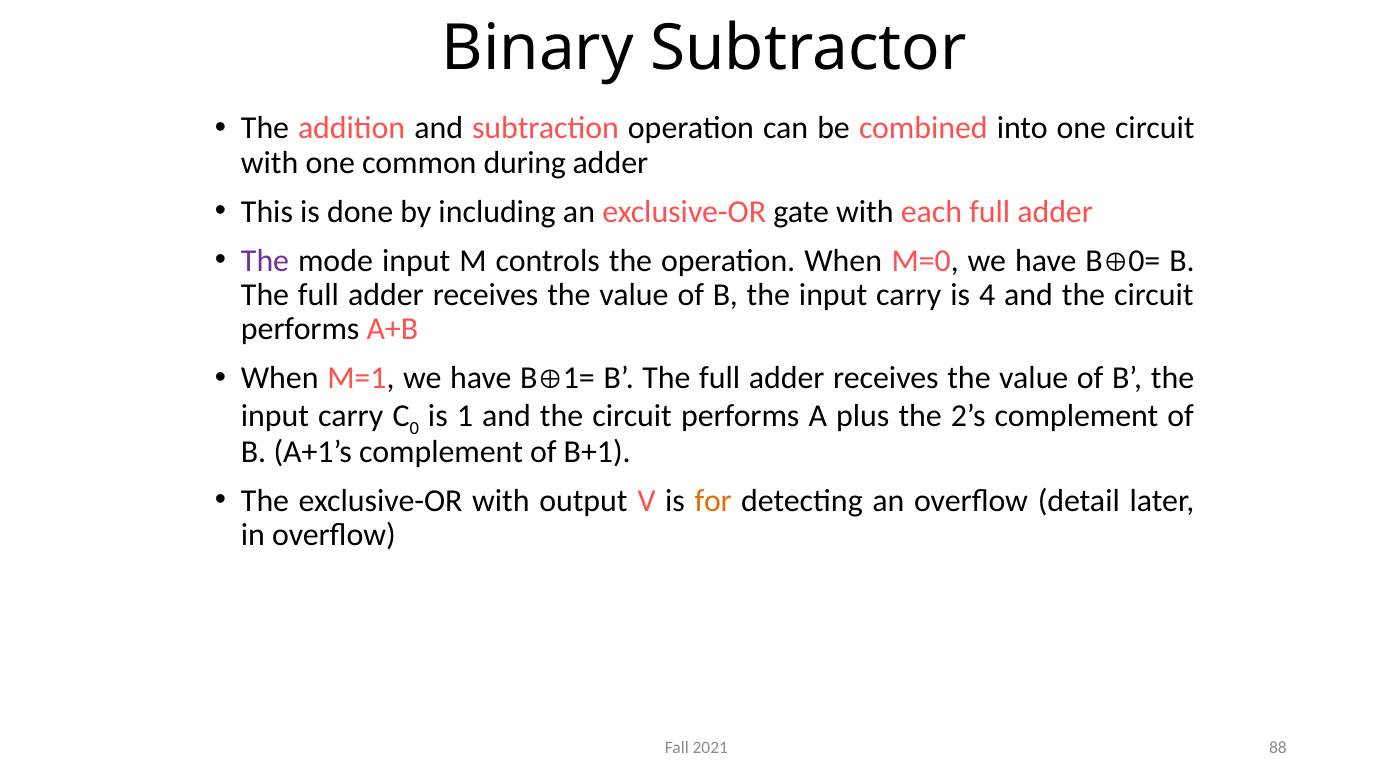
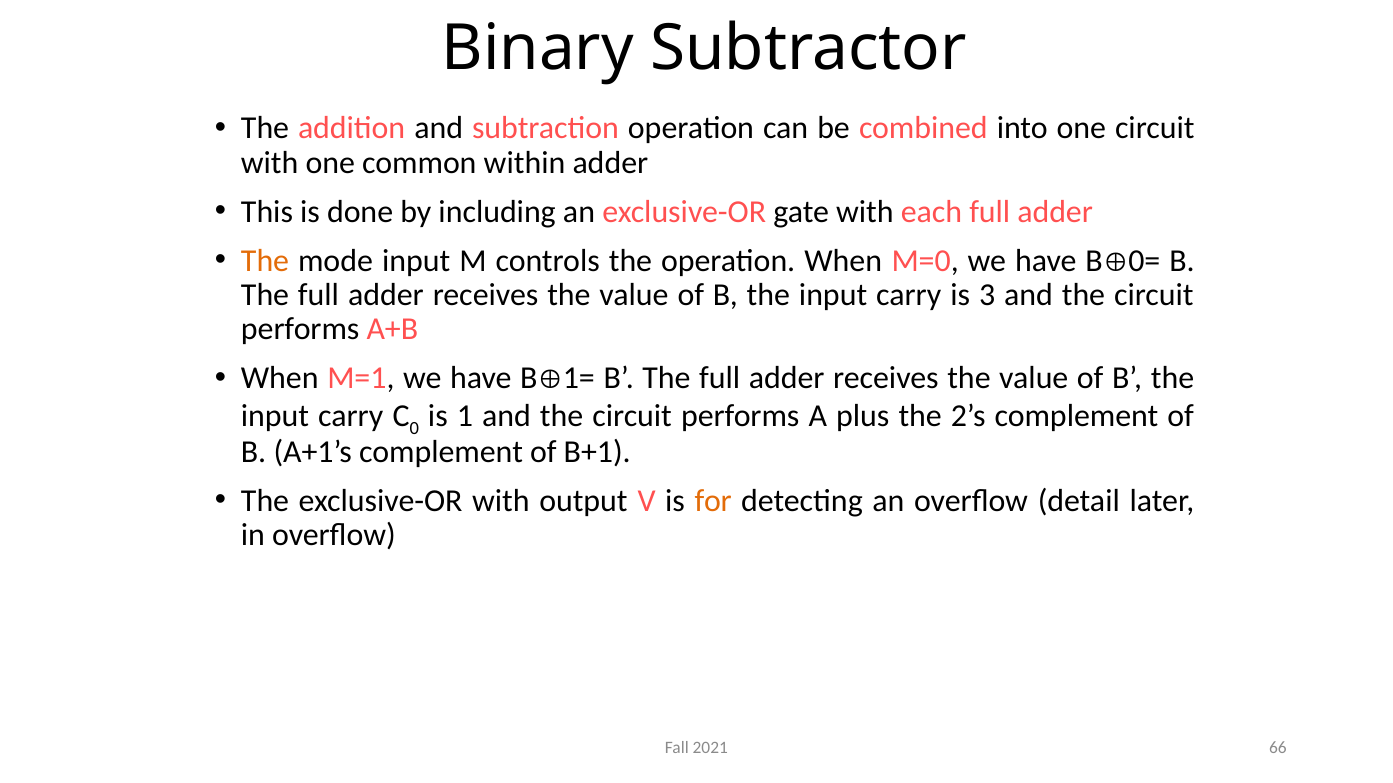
during: during -> within
The at (265, 261) colour: purple -> orange
4: 4 -> 3
88: 88 -> 66
